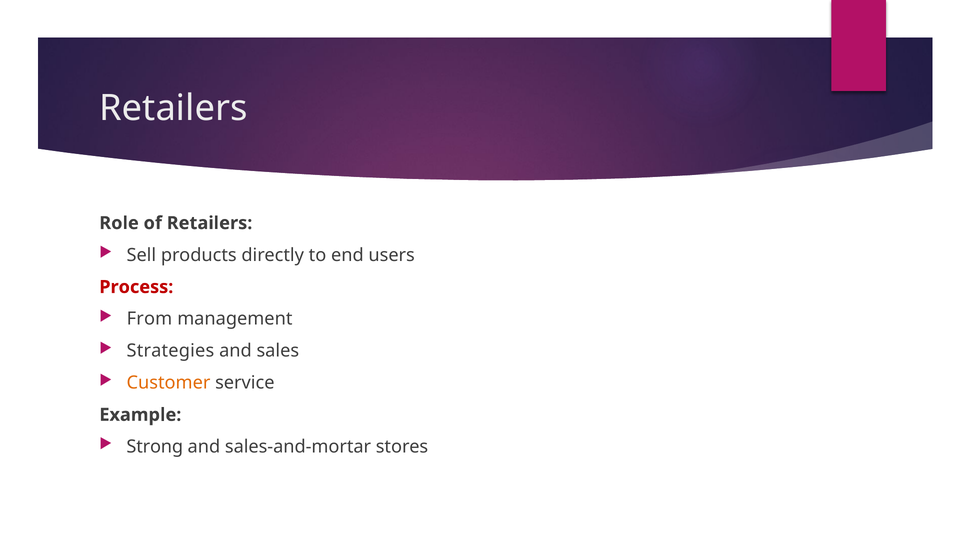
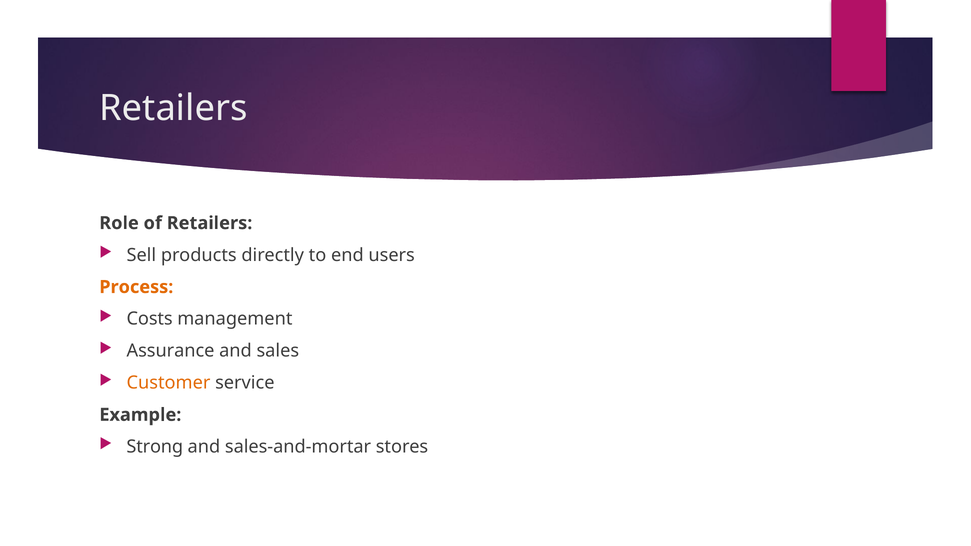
Process colour: red -> orange
From: From -> Costs
Strategies: Strategies -> Assurance
